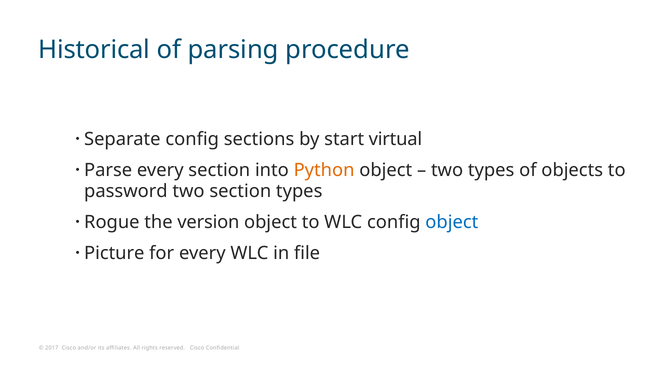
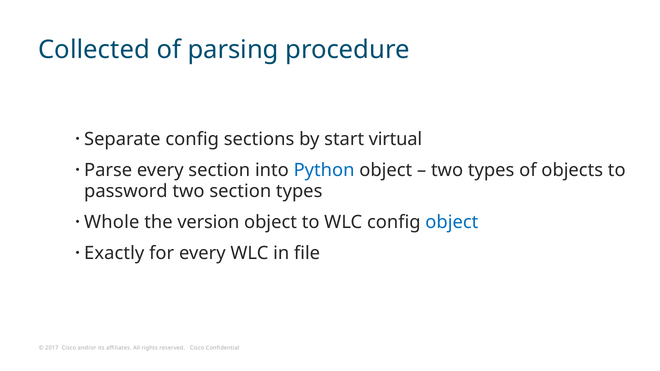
Historical: Historical -> Collected
Python colour: orange -> blue
Rogue: Rogue -> Whole
Picture: Picture -> Exactly
